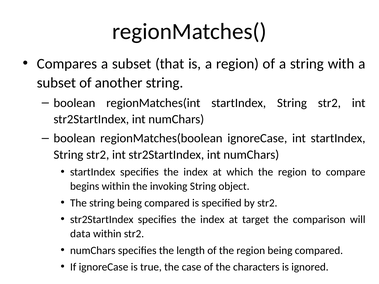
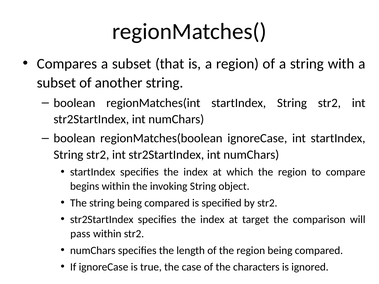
data: data -> pass
